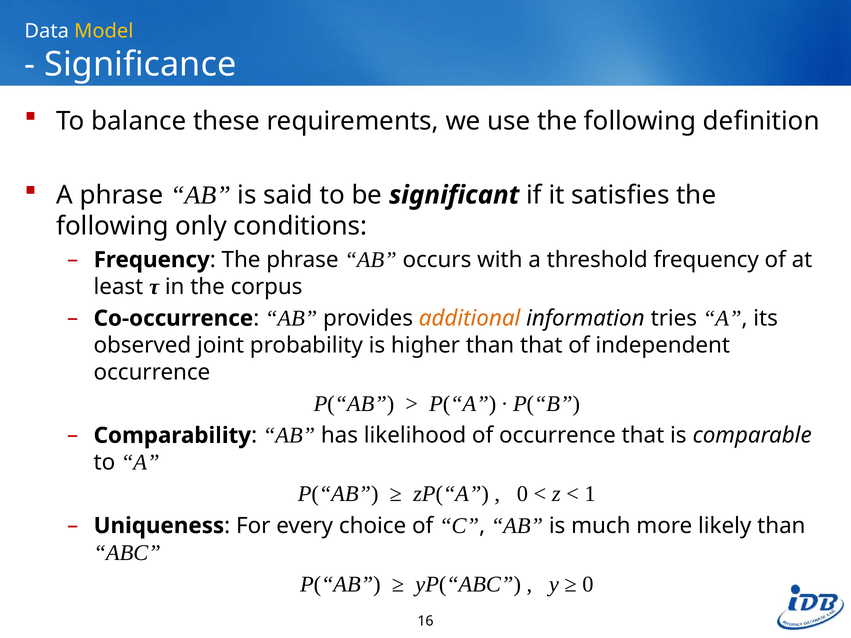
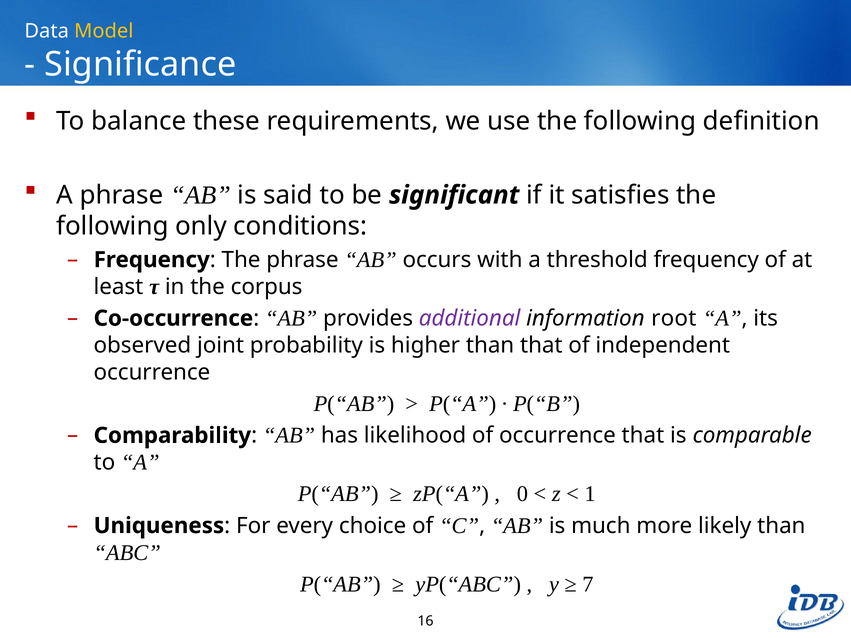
additional colour: orange -> purple
tries: tries -> root
0 at (588, 585): 0 -> 7
